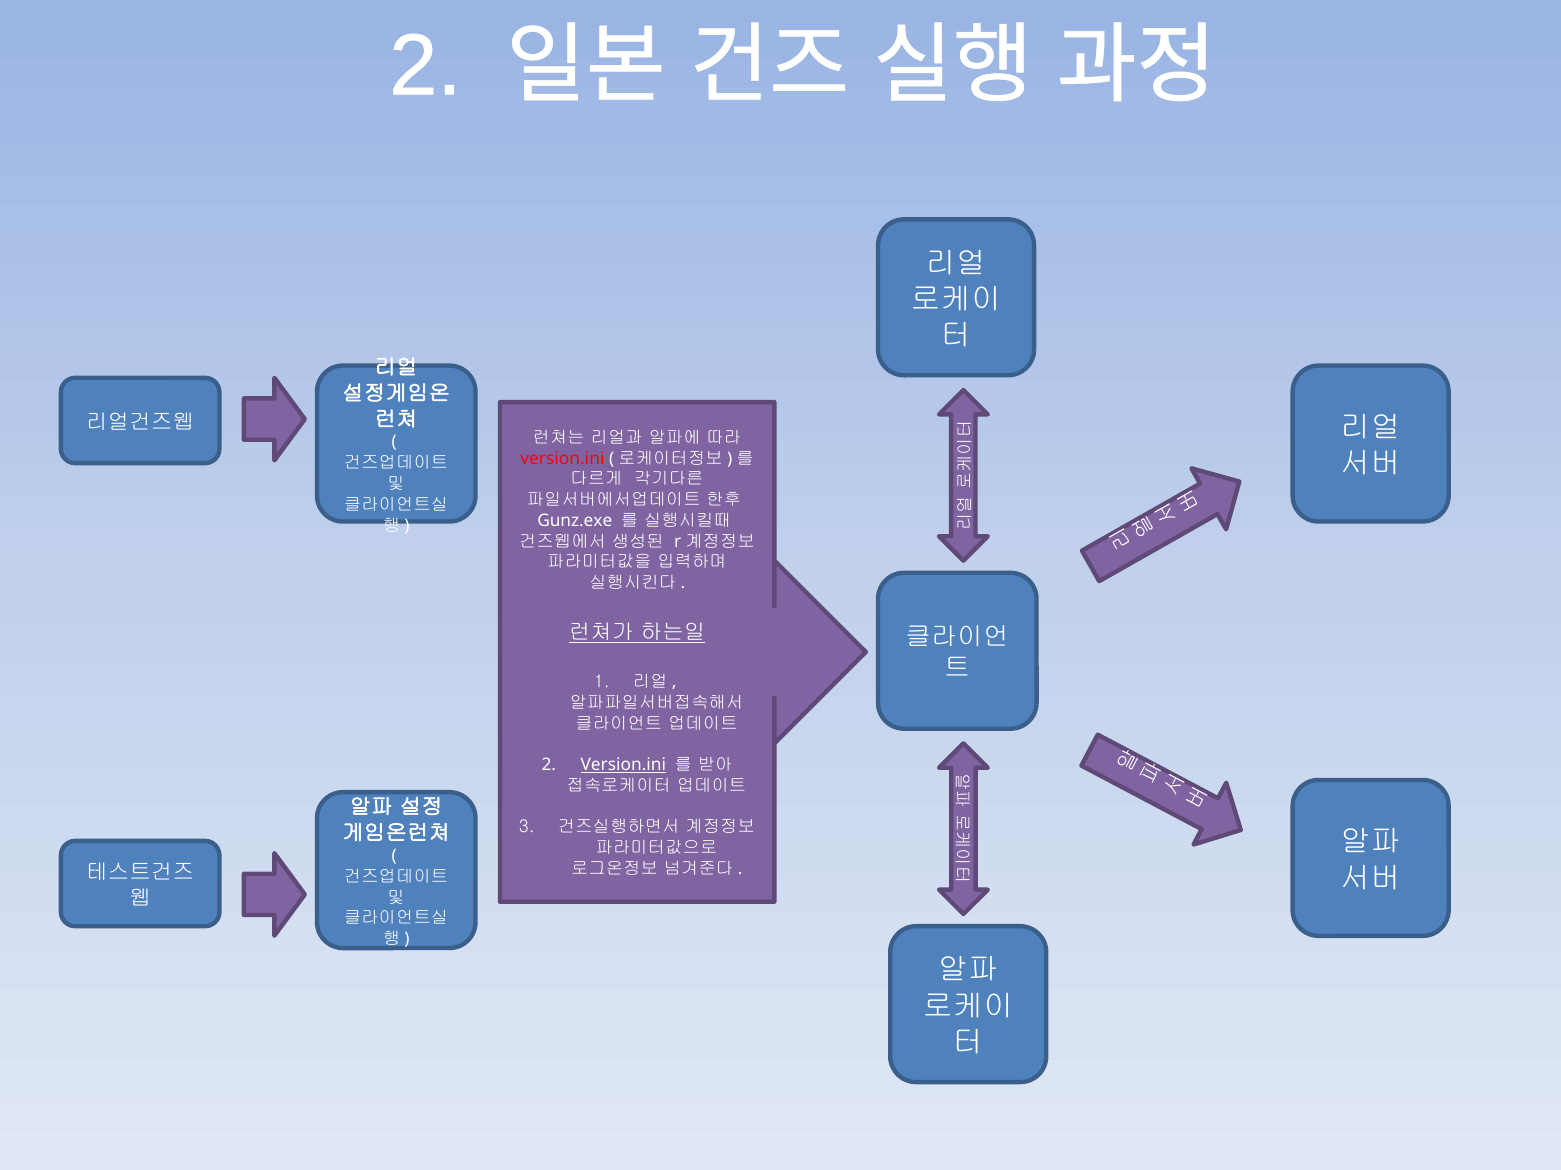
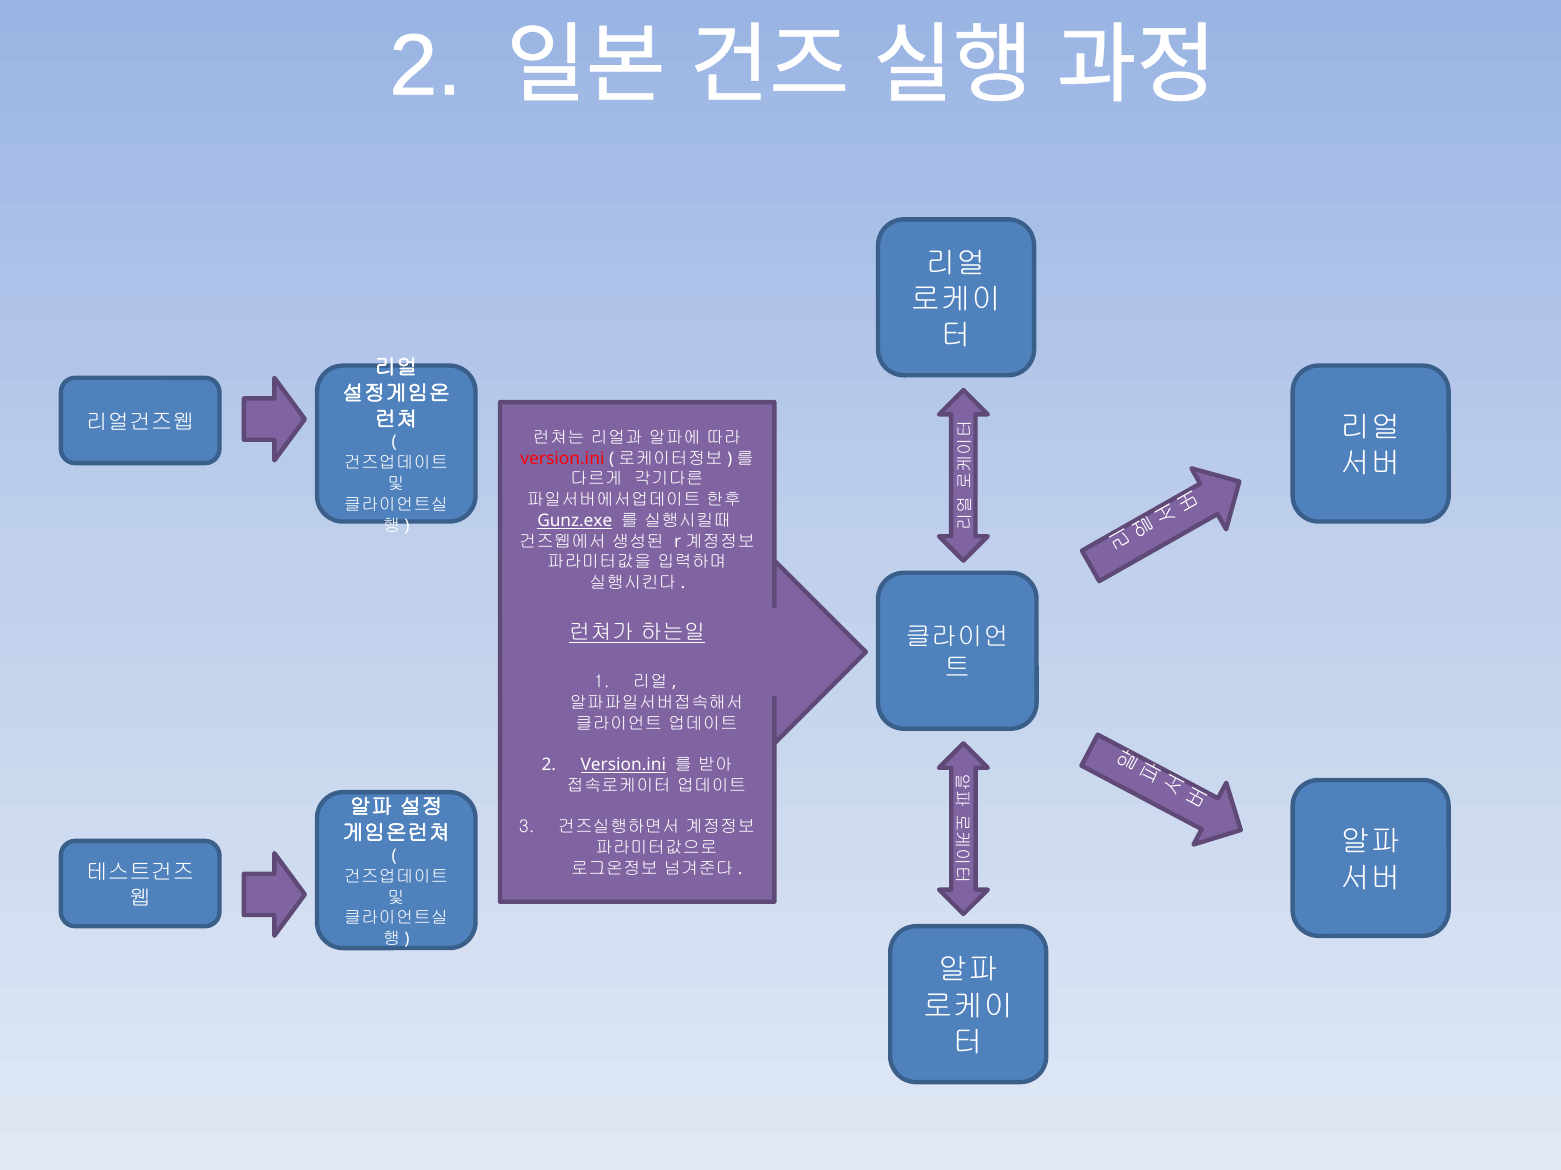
Gunz.exe underline: none -> present
